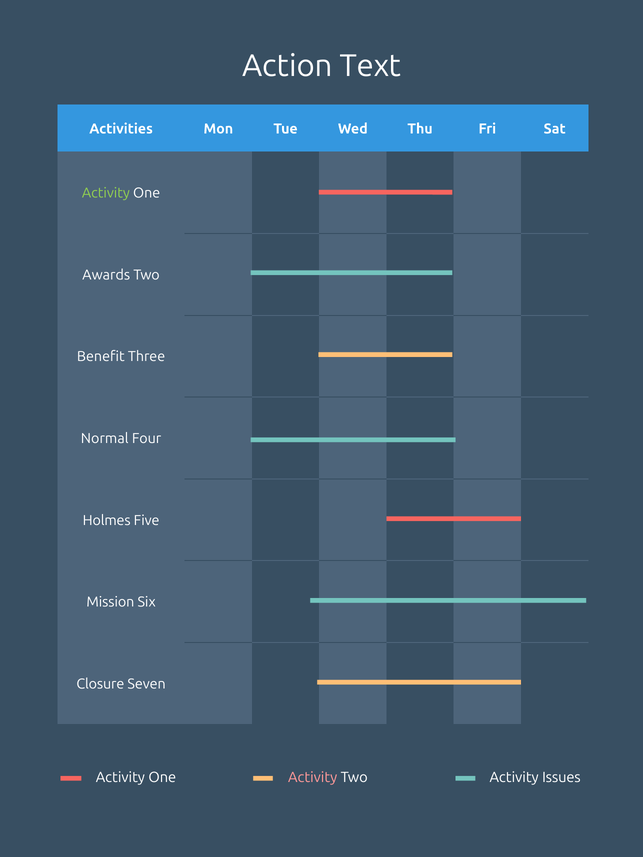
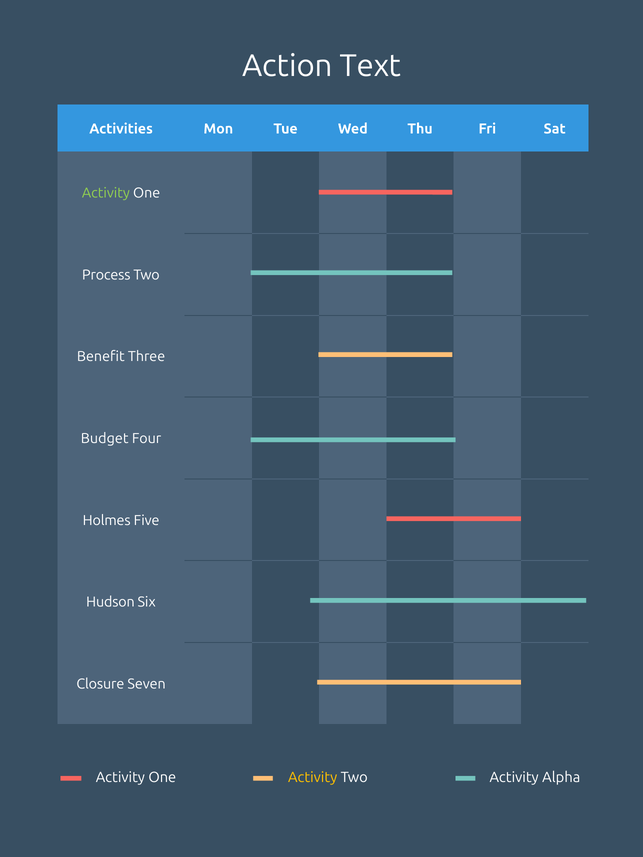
Awards: Awards -> Process
Normal: Normal -> Budget
Mission: Mission -> Hudson
Activity at (313, 778) colour: pink -> yellow
Issues: Issues -> Alpha
